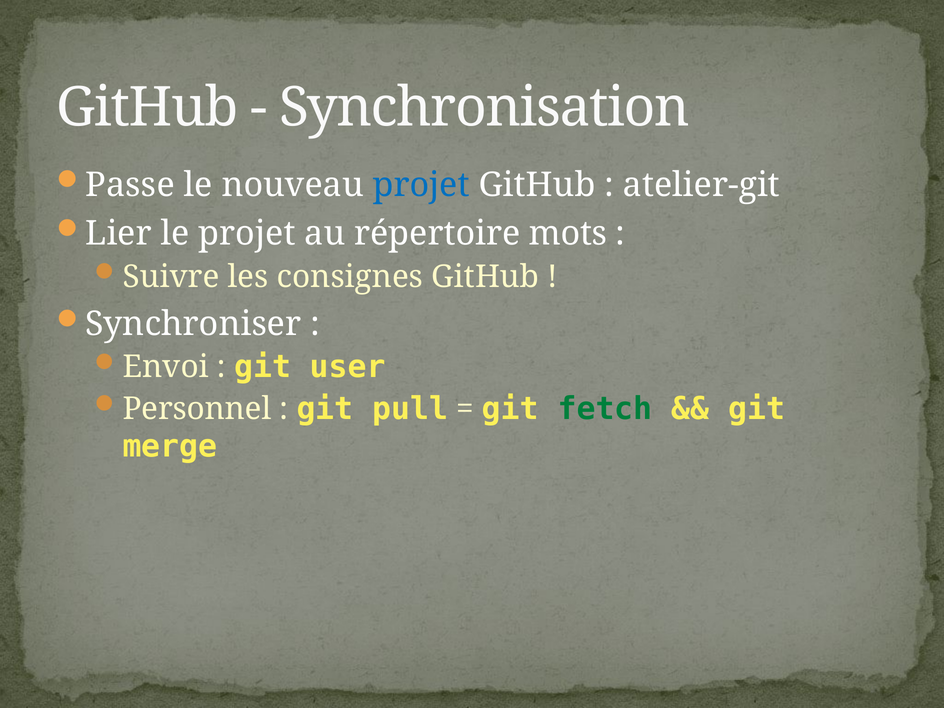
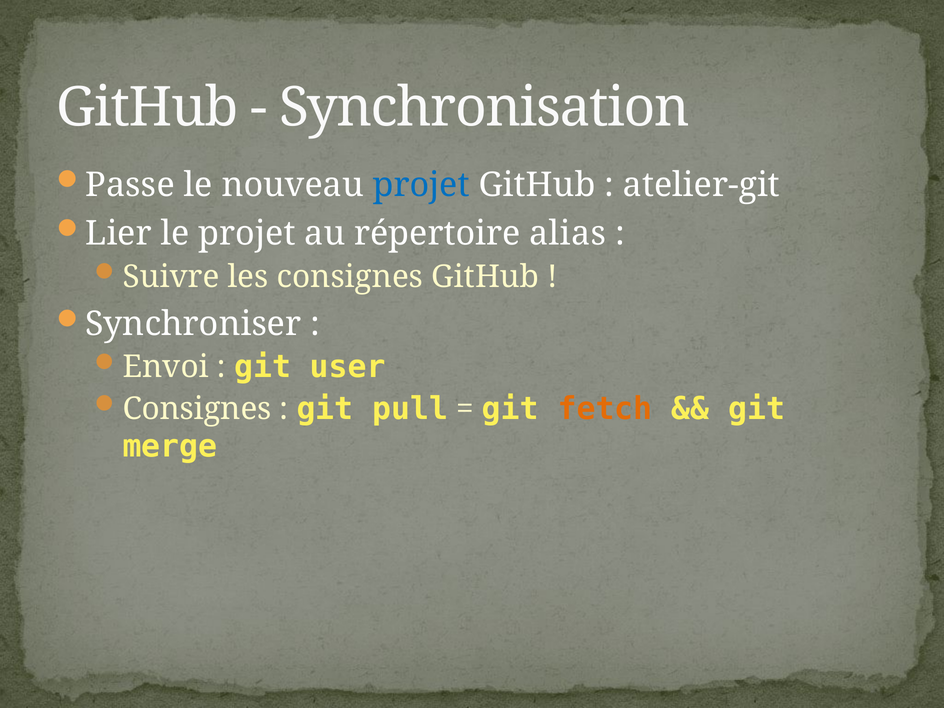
mots: mots -> alias
Personnel at (197, 409): Personnel -> Consignes
fetch colour: green -> orange
